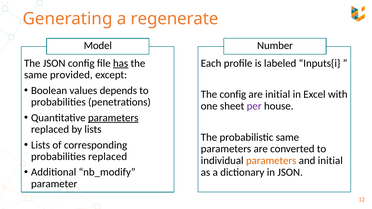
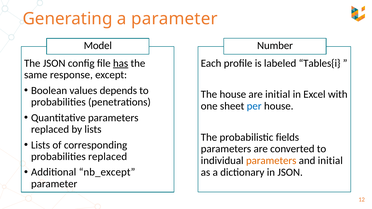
a regenerate: regenerate -> parameter
Inputs{i: Inputs{i -> Tables{i
provided: provided -> response
The config: config -> house
per colour: purple -> blue
parameters at (113, 118) underline: present -> none
probabilistic same: same -> fields
nb_modify: nb_modify -> nb_except
